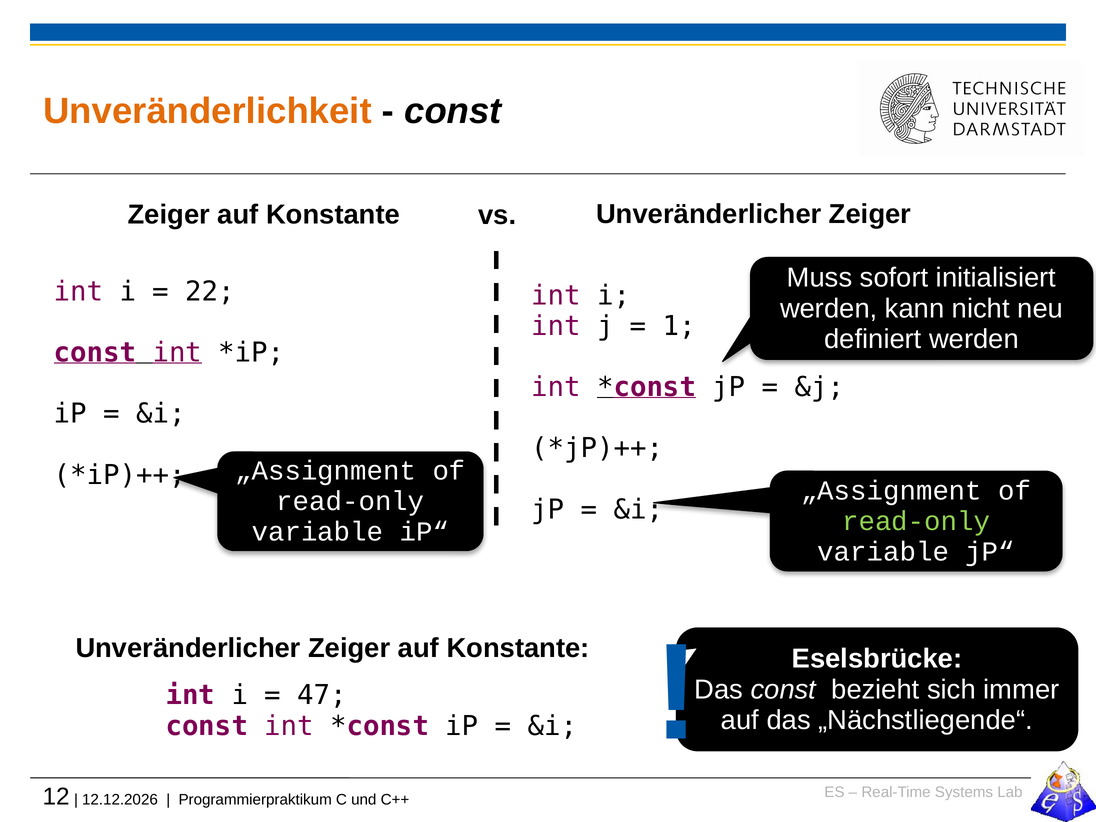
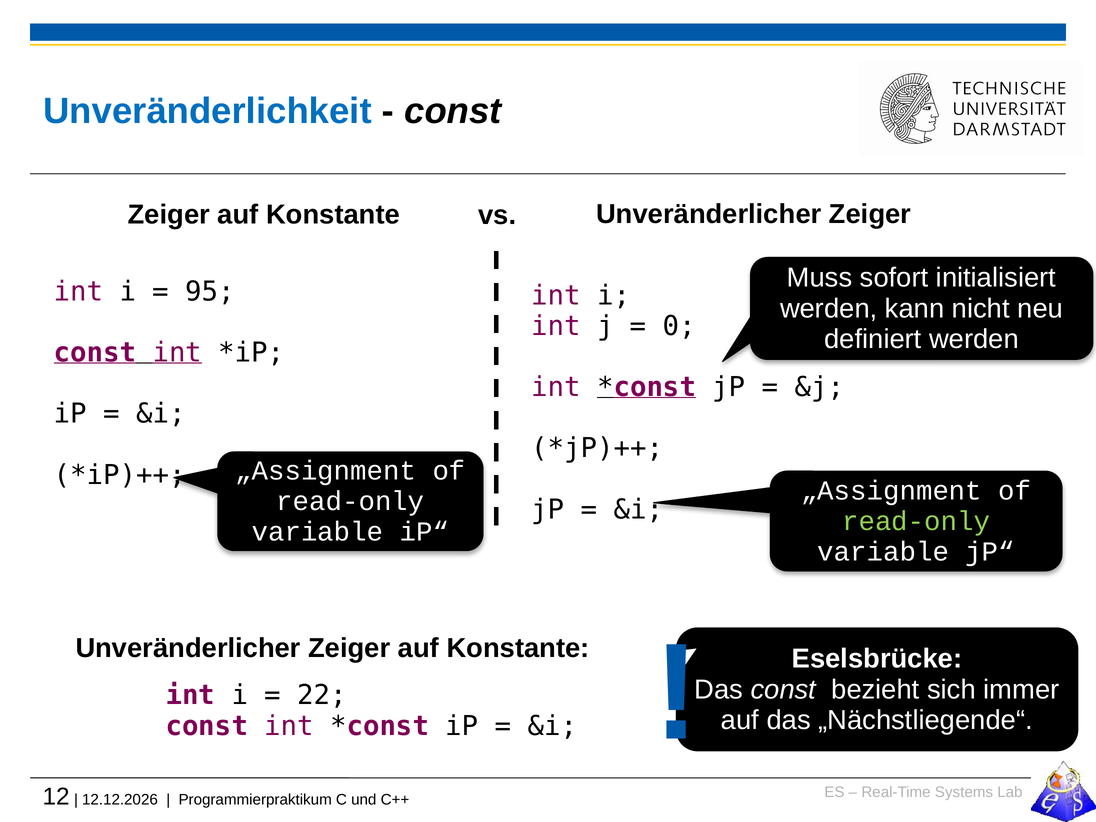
Unveränderlichkeit colour: orange -> blue
22: 22 -> 95
1: 1 -> 0
47: 47 -> 22
